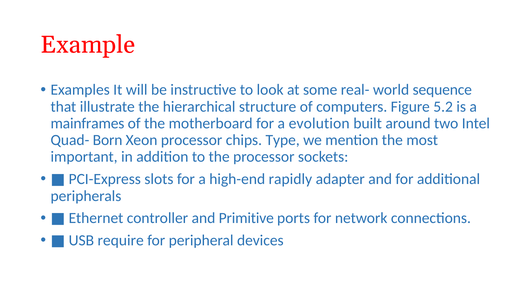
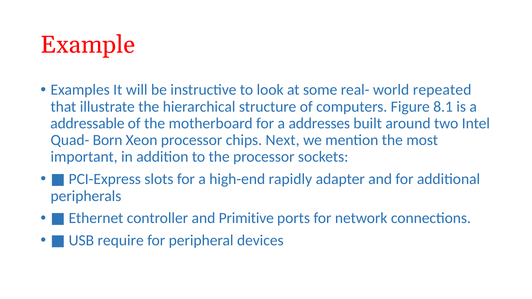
sequence: sequence -> repeated
5.2: 5.2 -> 8.1
mainframes: mainframes -> addressable
evolution: evolution -> addresses
Type: Type -> Next
